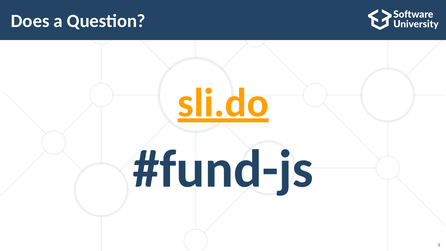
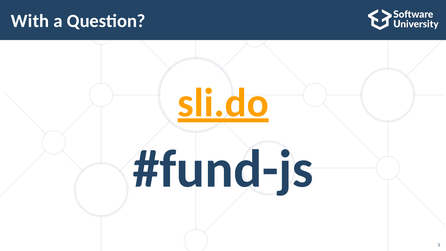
Does: Does -> With
